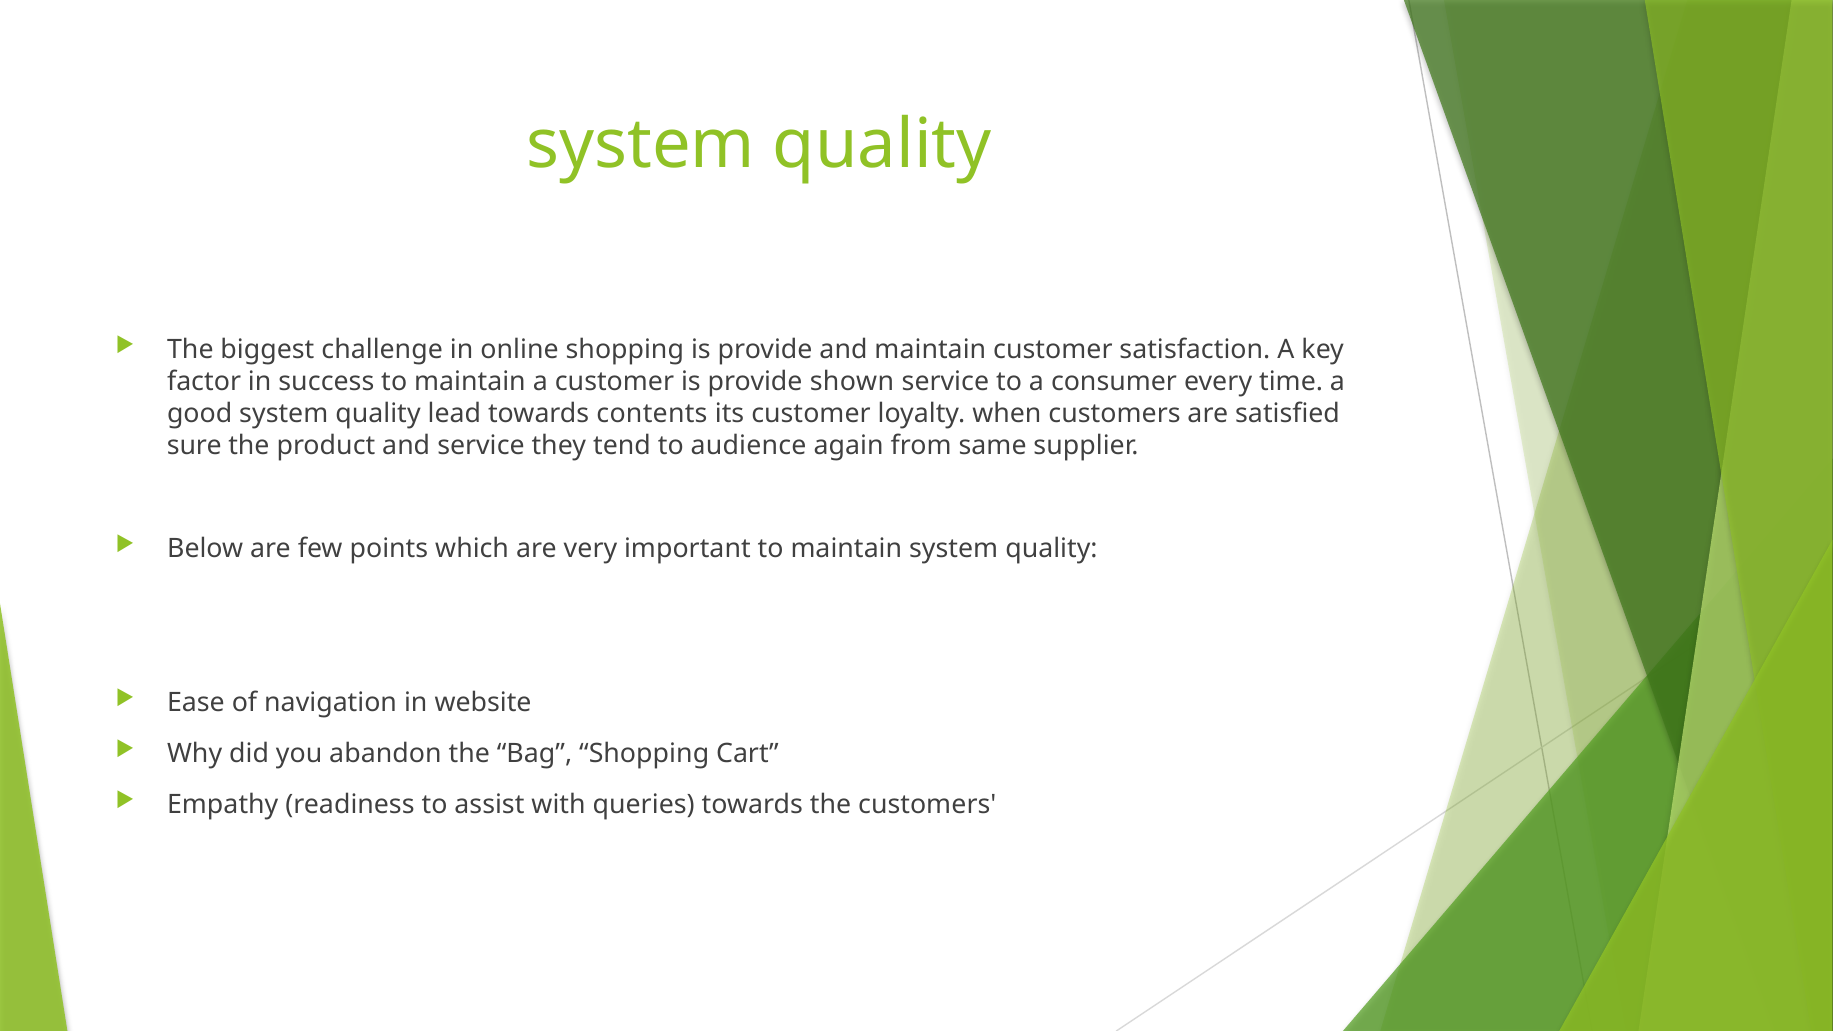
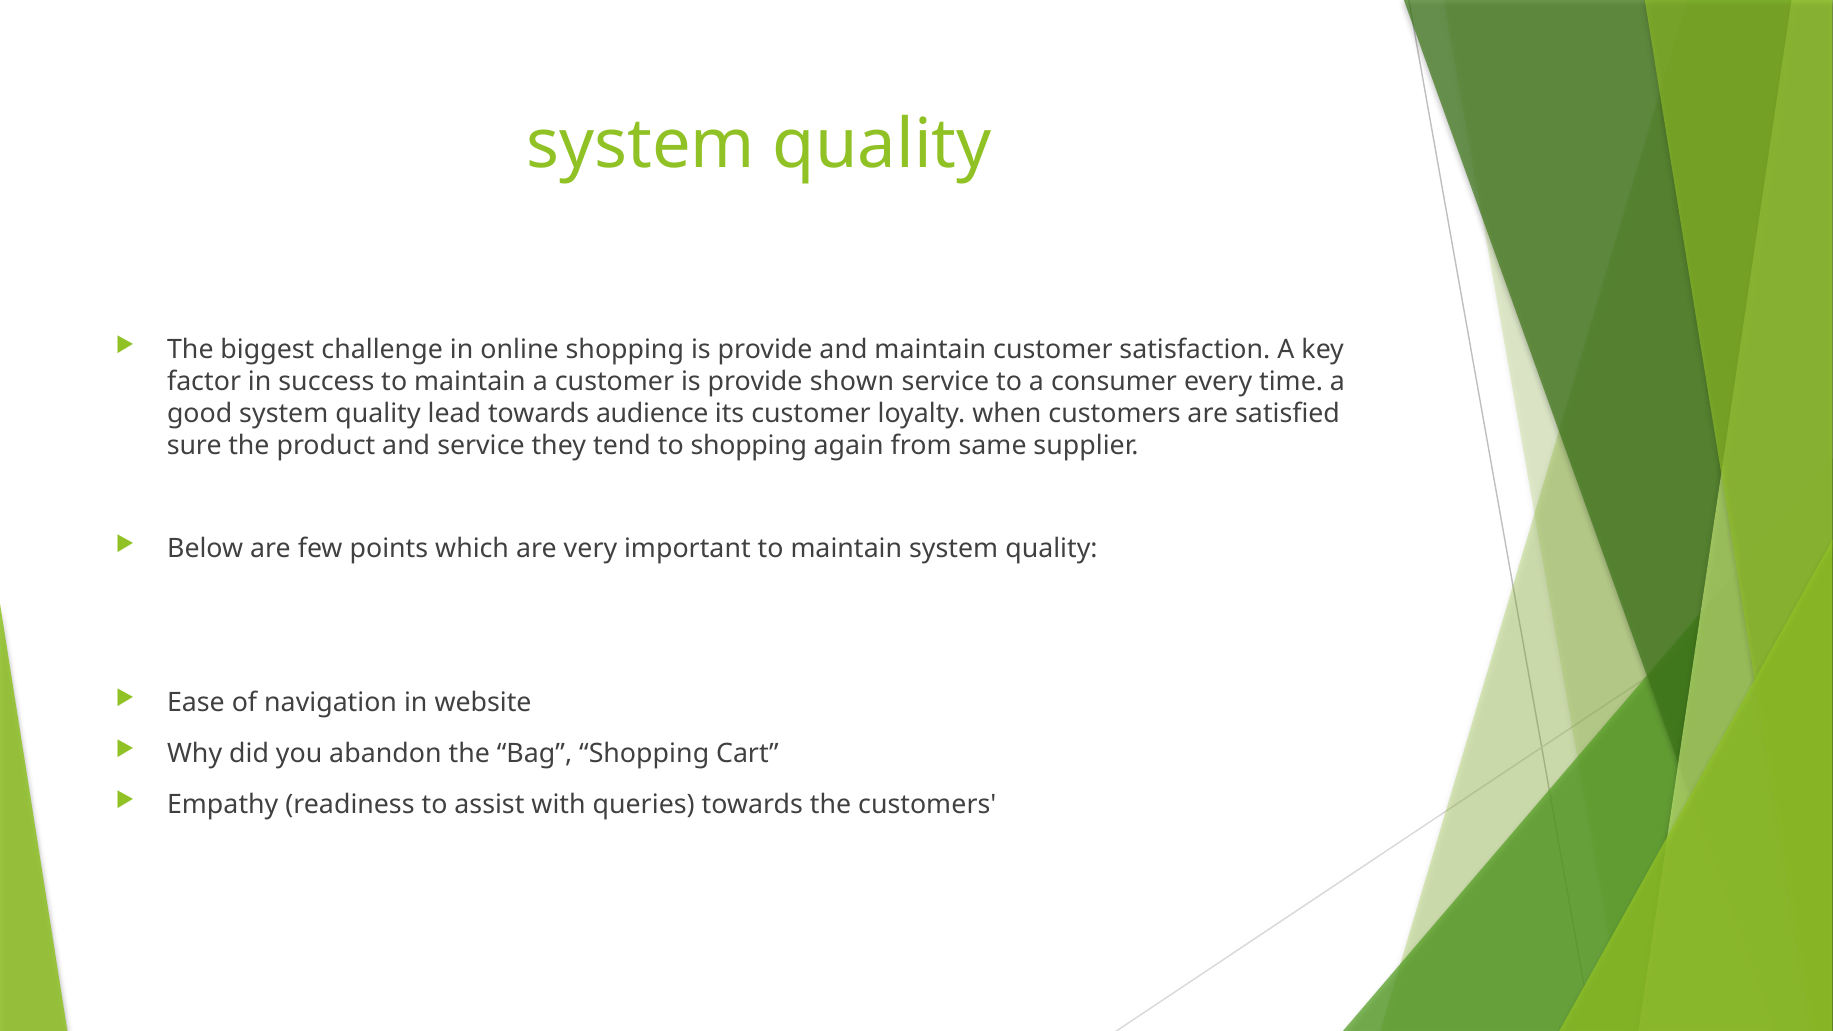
contents: contents -> audience
to audience: audience -> shopping
